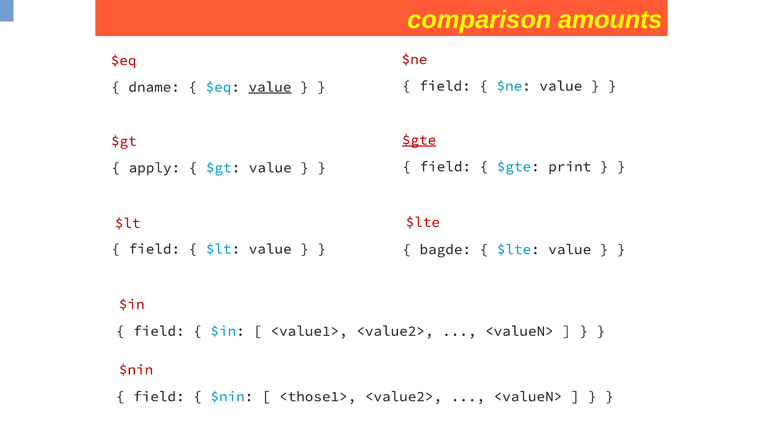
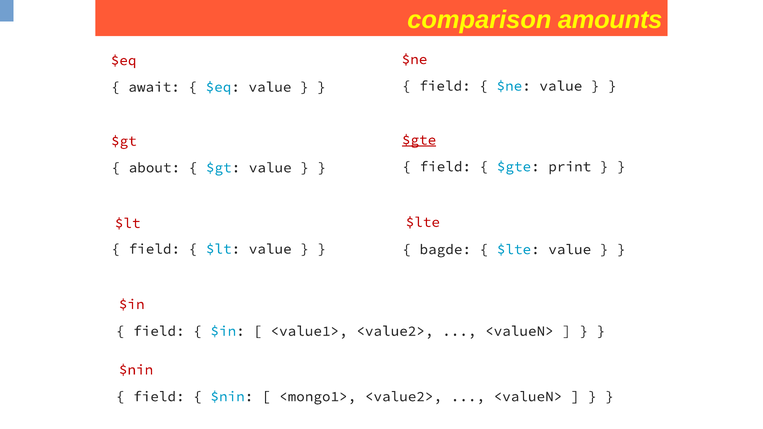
dname: dname -> await
value at (270, 87) underline: present -> none
apply: apply -> about
<those1>: <those1> -> <mongo1>
